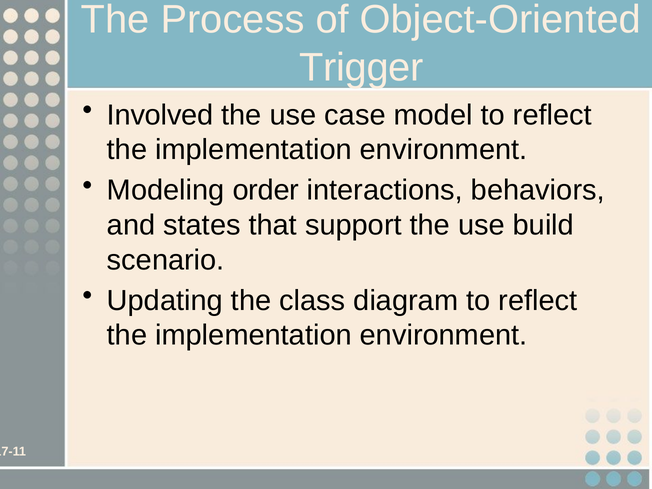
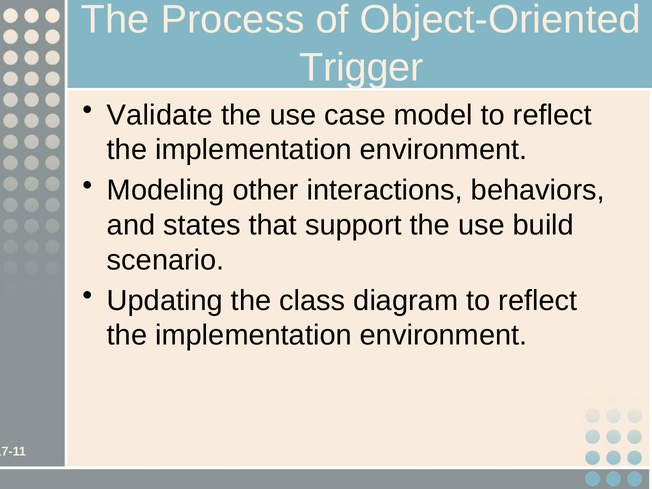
Involved: Involved -> Validate
order: order -> other
